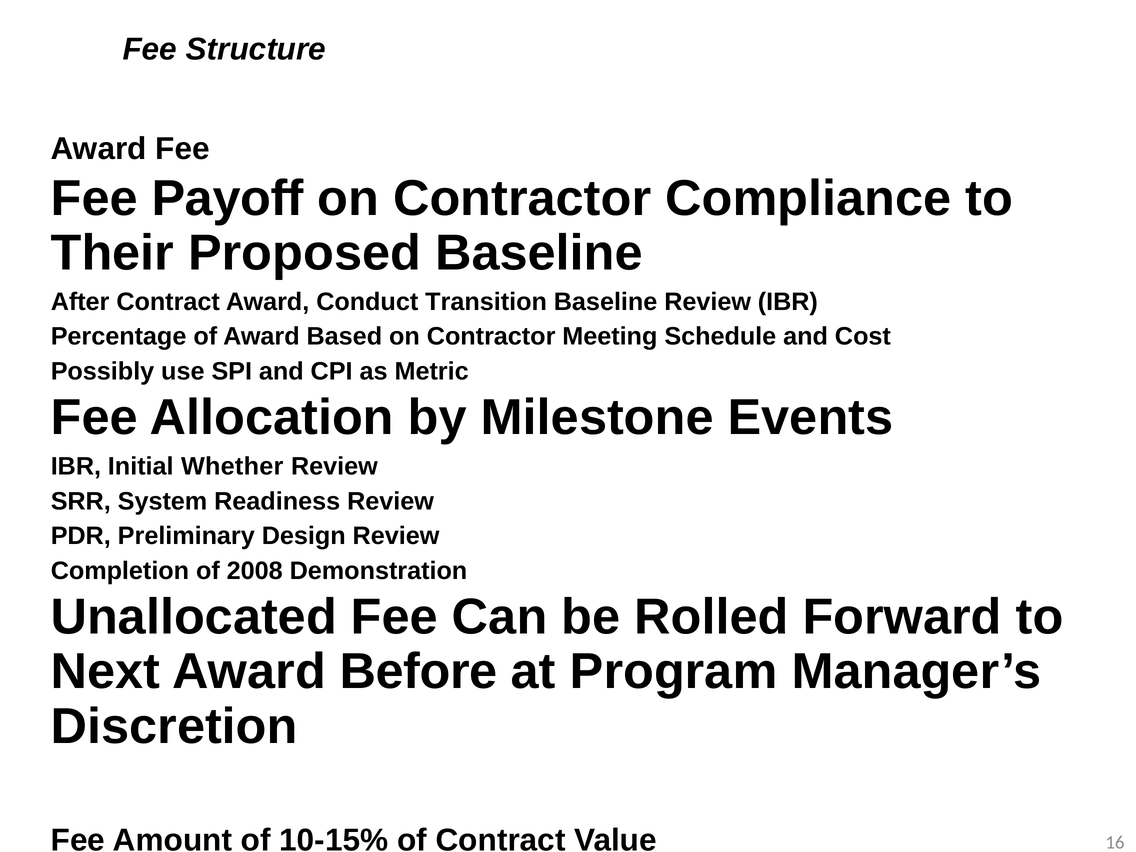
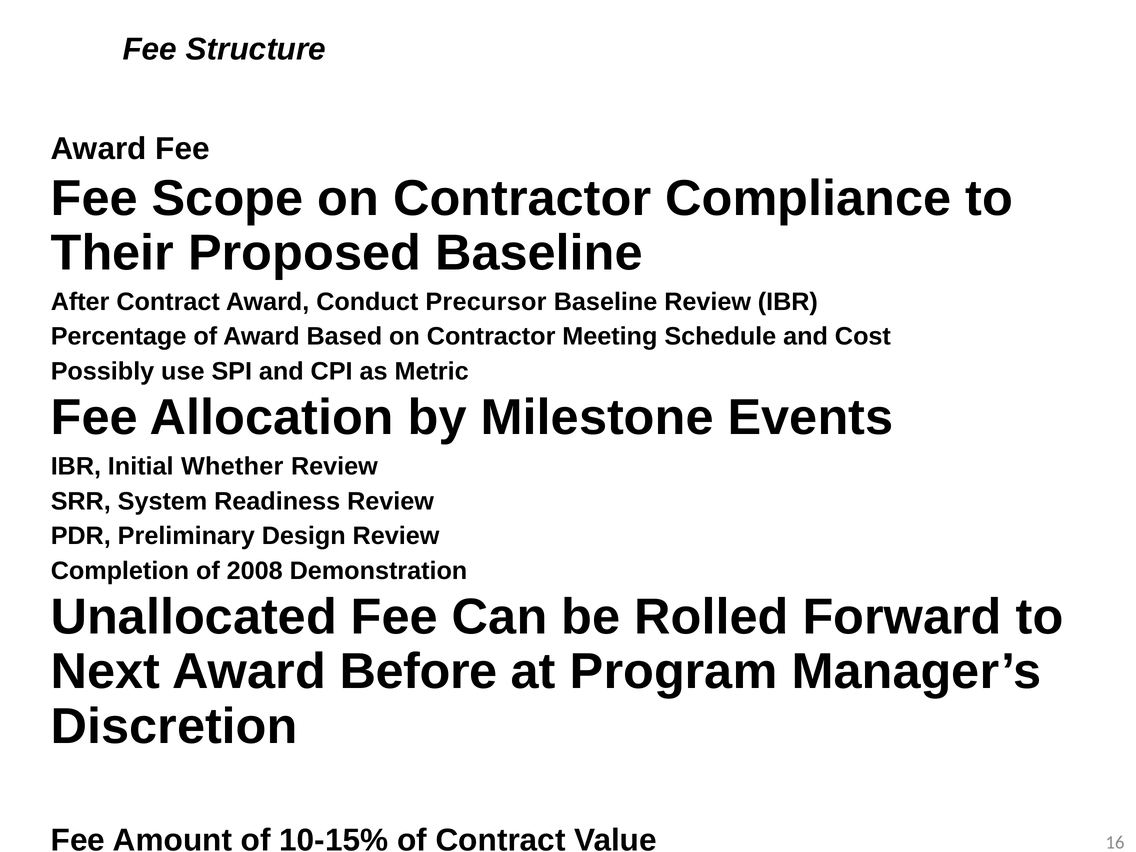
Payoff: Payoff -> Scope
Transition: Transition -> Precursor
